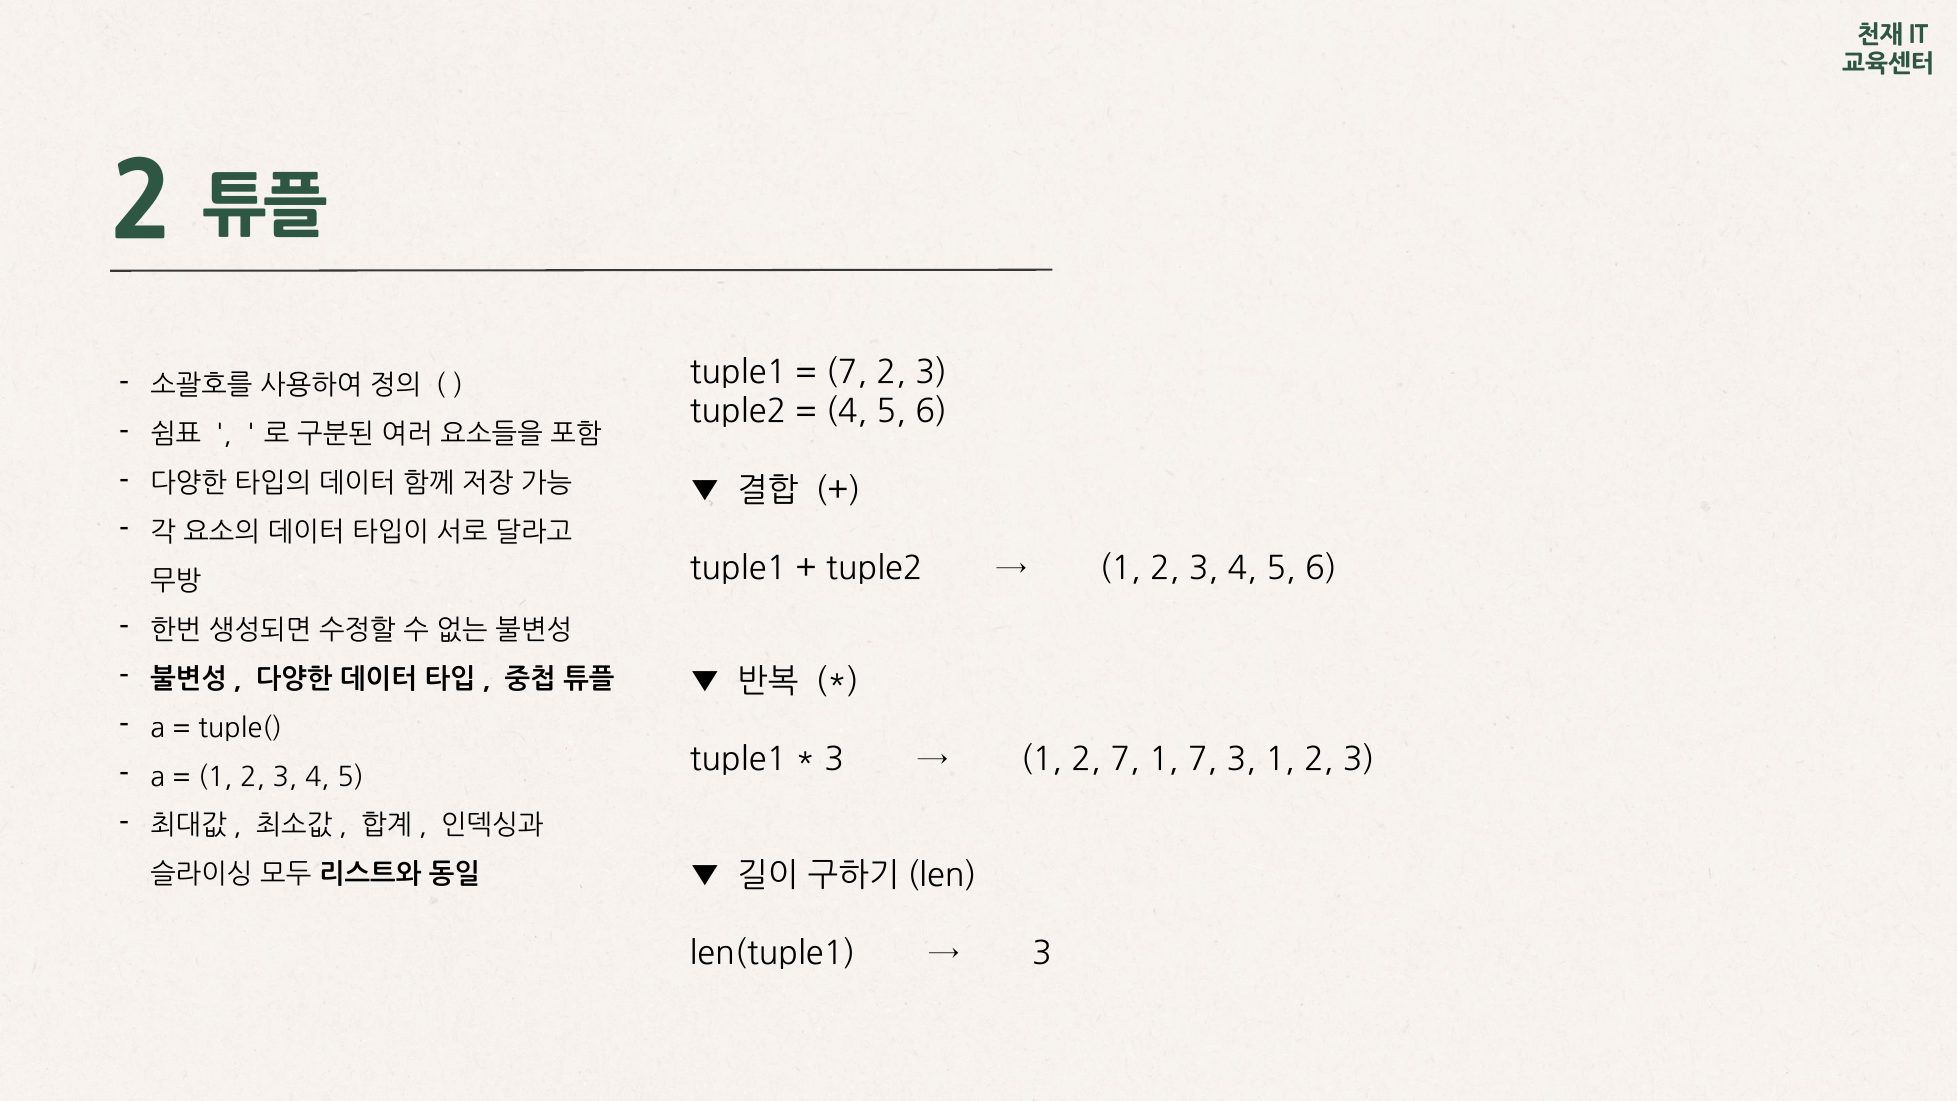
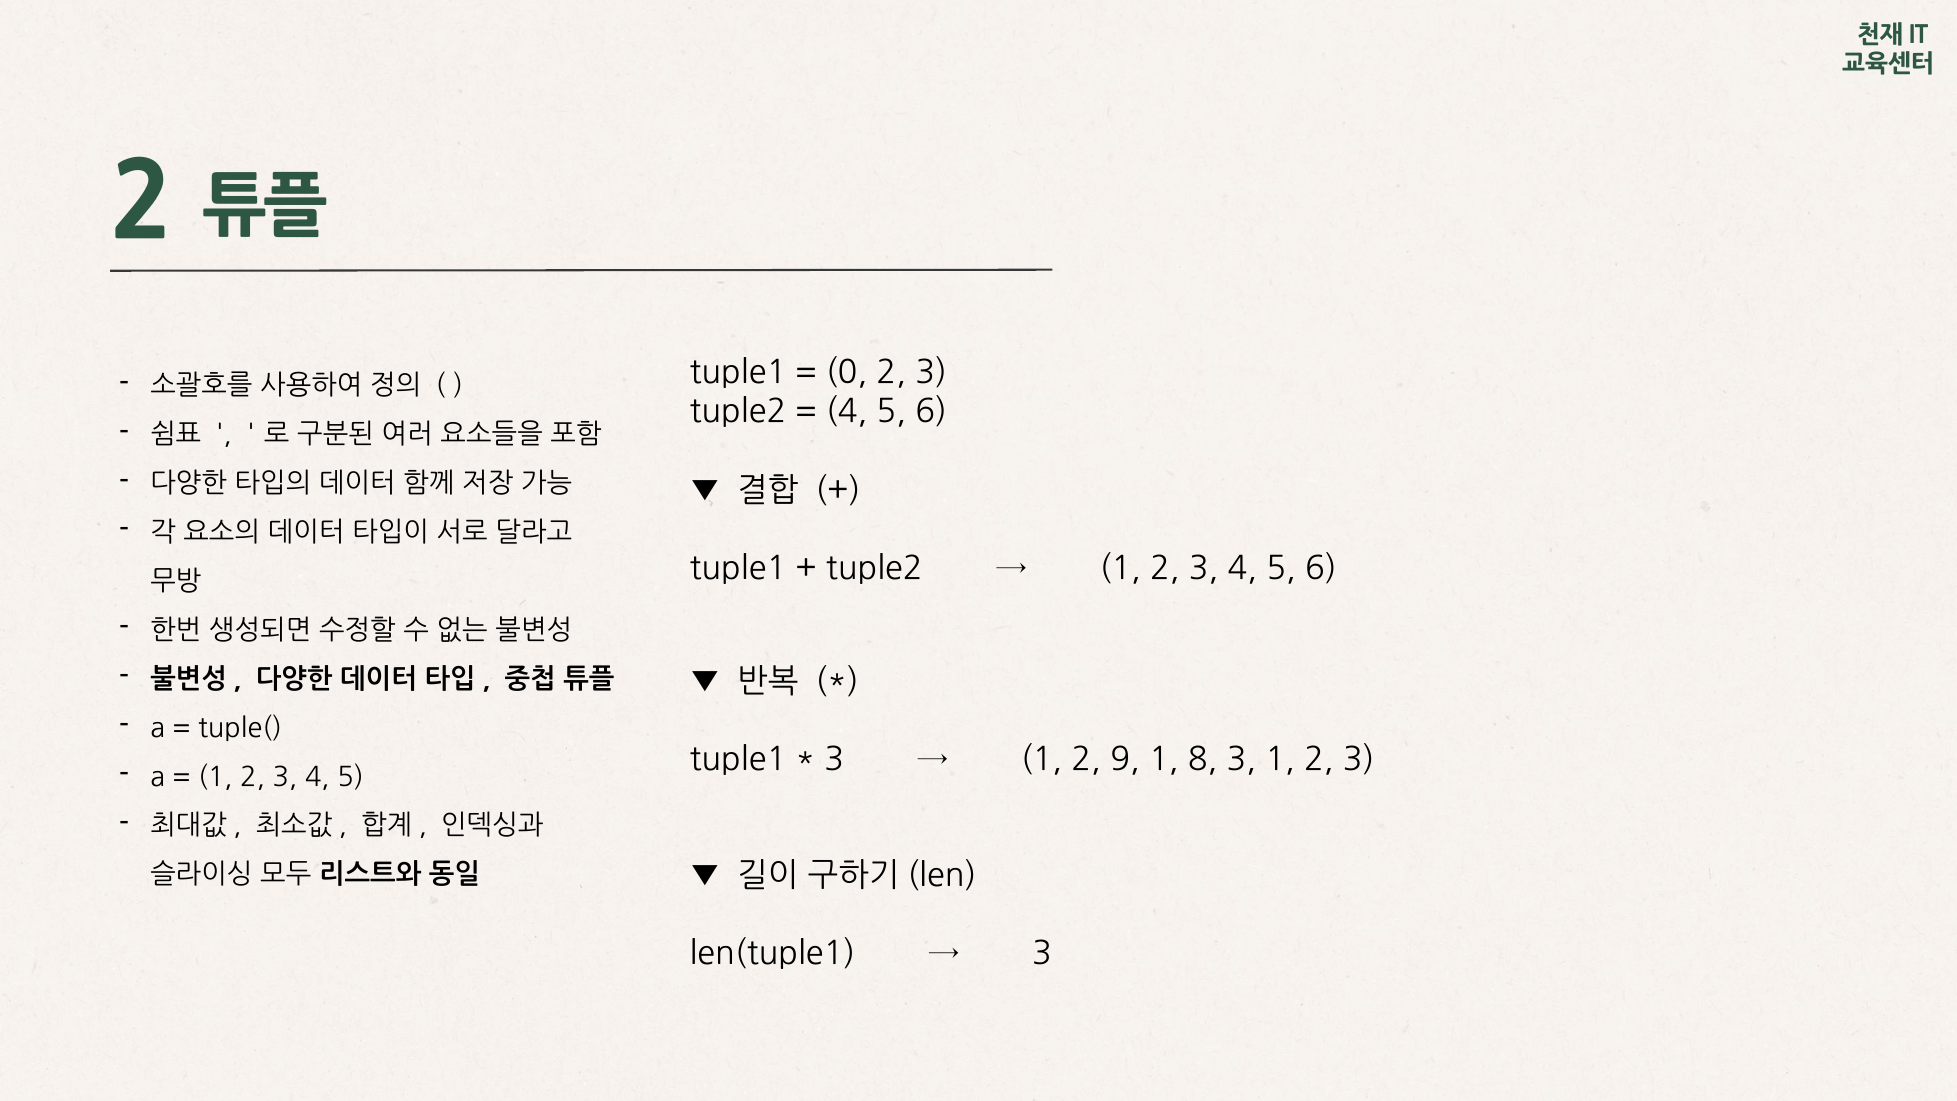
7 at (847, 373): 7 -> 0
2 7: 7 -> 9
1 7: 7 -> 8
